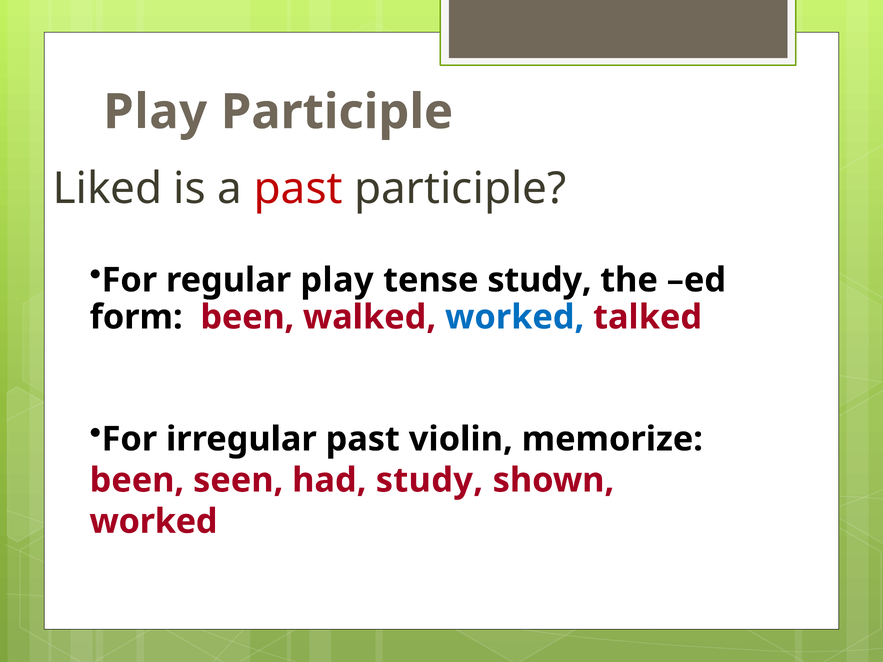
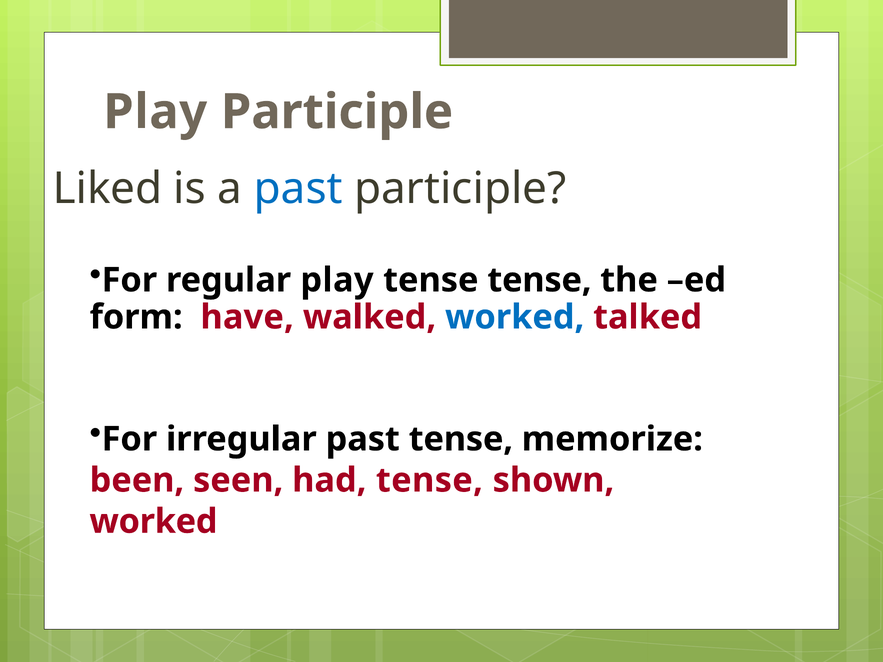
past at (298, 189) colour: red -> blue
tense study: study -> tense
form been: been -> have
past violin: violin -> tense
had study: study -> tense
